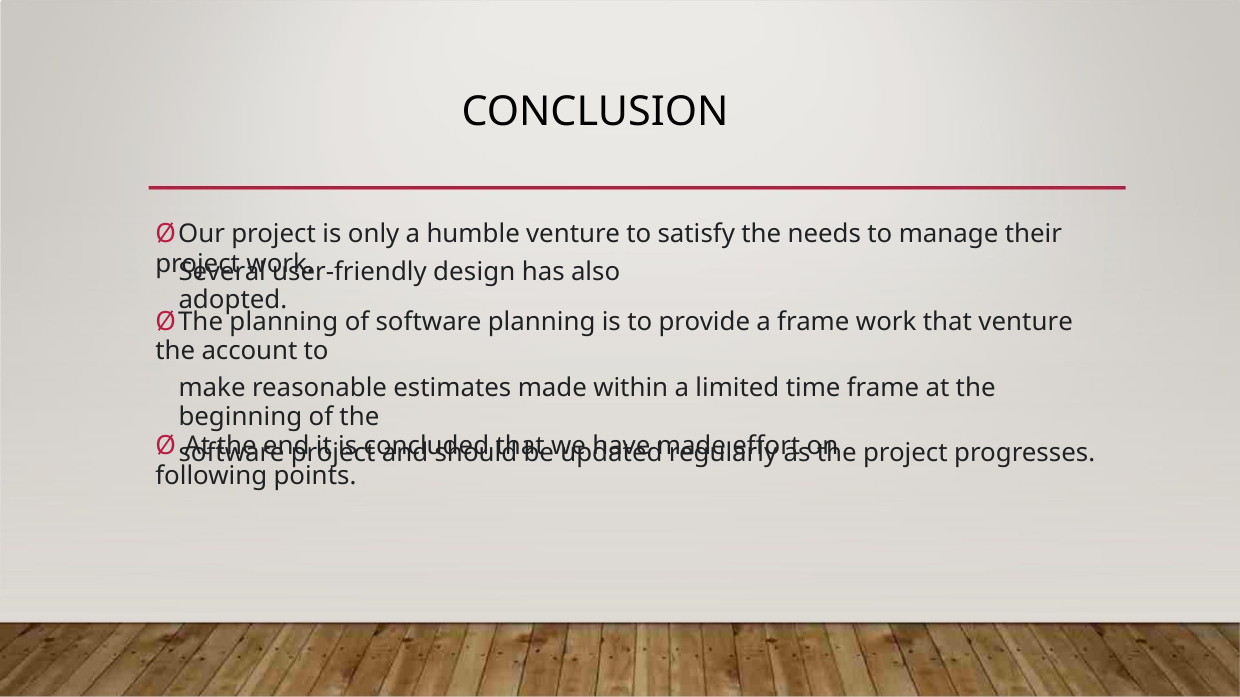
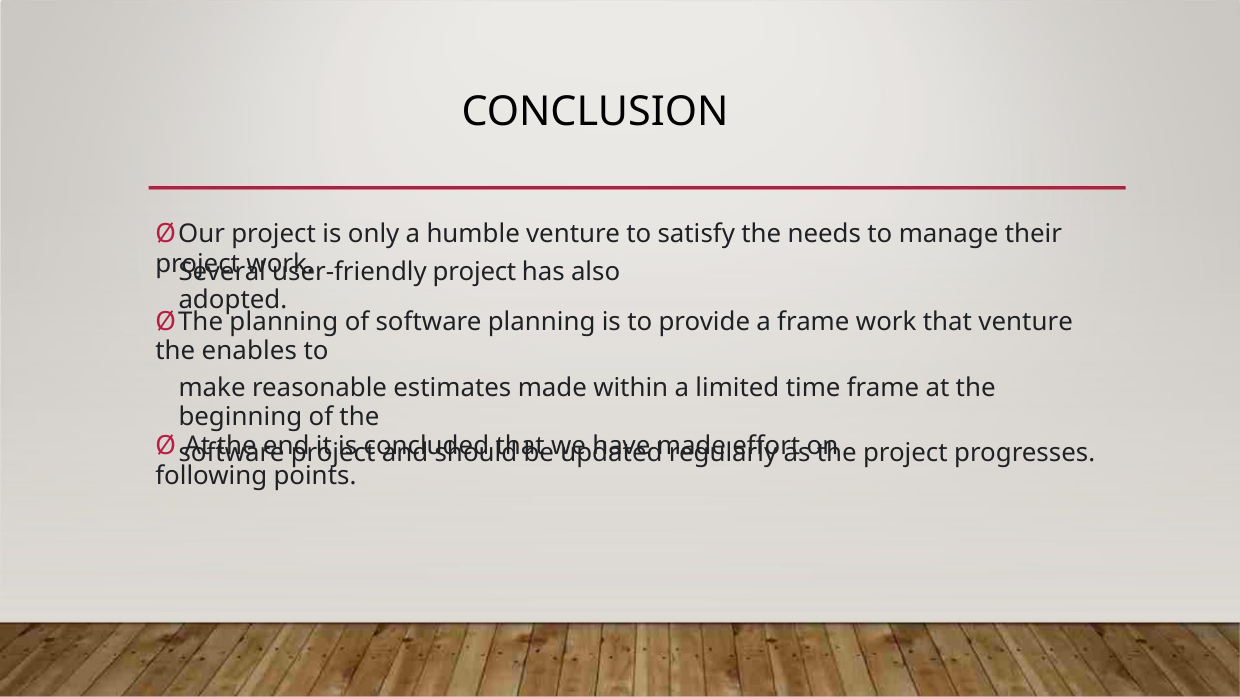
design at (474, 272): design -> project
account: account -> enables
